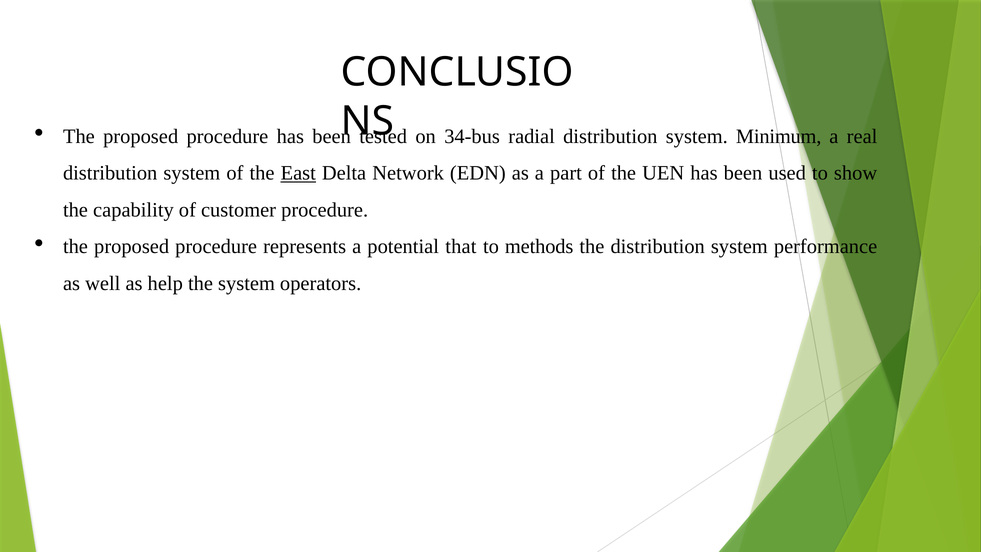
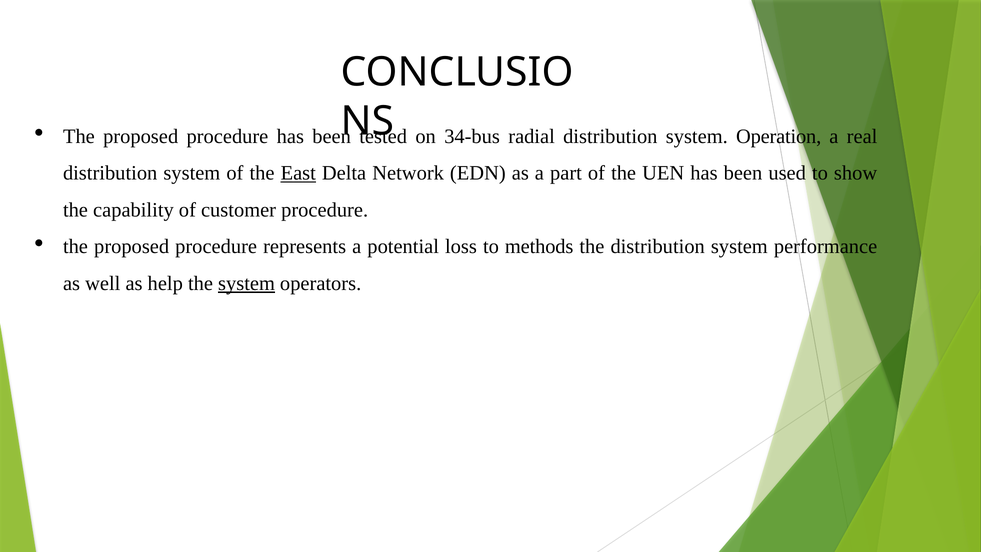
Minimum: Minimum -> Operation
that: that -> loss
system at (247, 283) underline: none -> present
